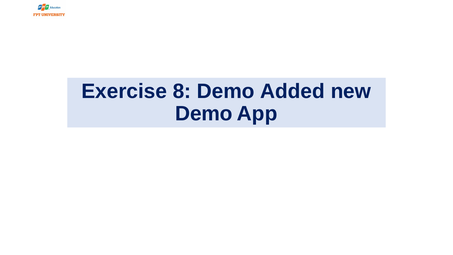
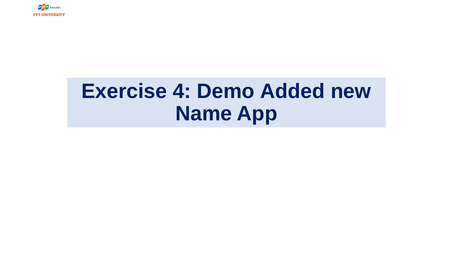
8: 8 -> 4
Demo at (204, 114): Demo -> Name
